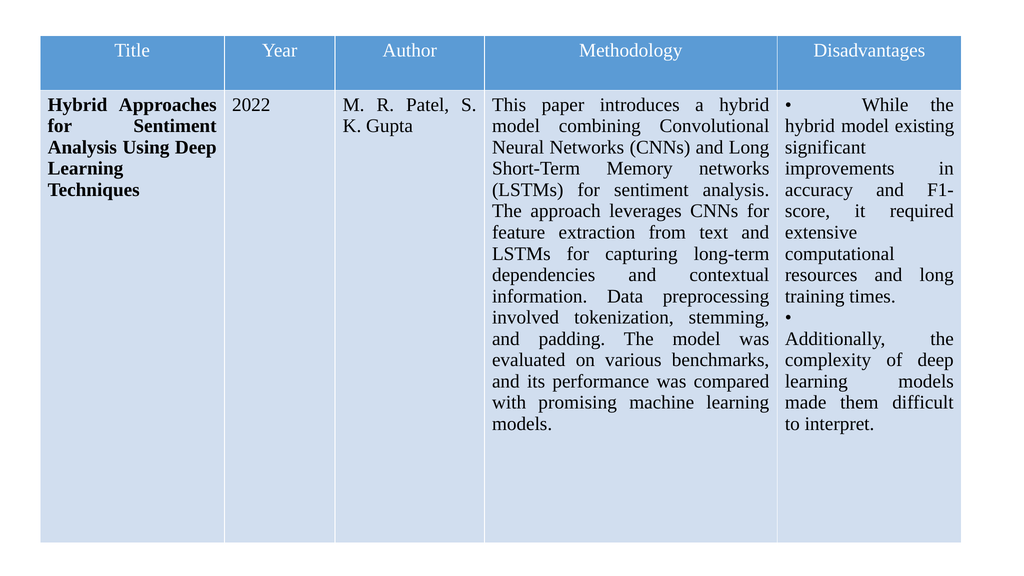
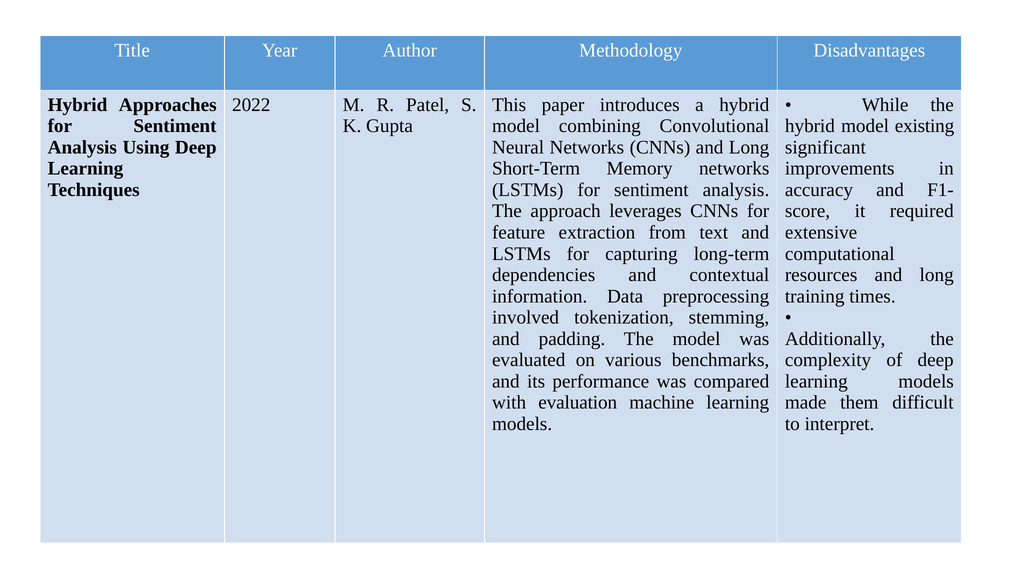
promising: promising -> evaluation
